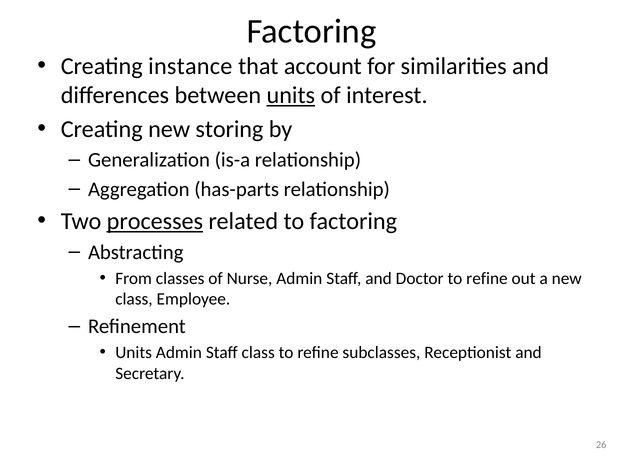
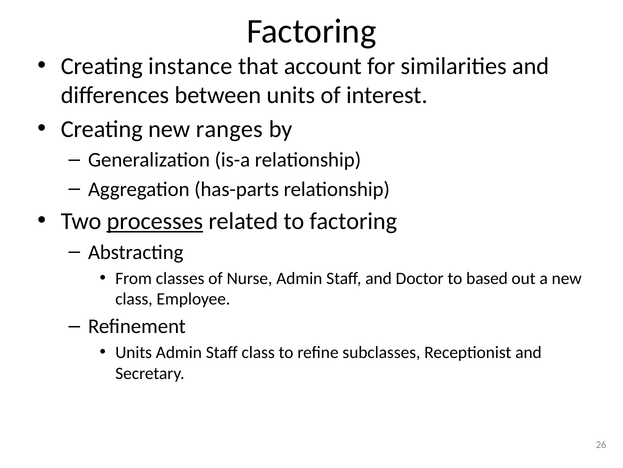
units at (291, 95) underline: present -> none
storing: storing -> ranges
Doctor to refine: refine -> based
